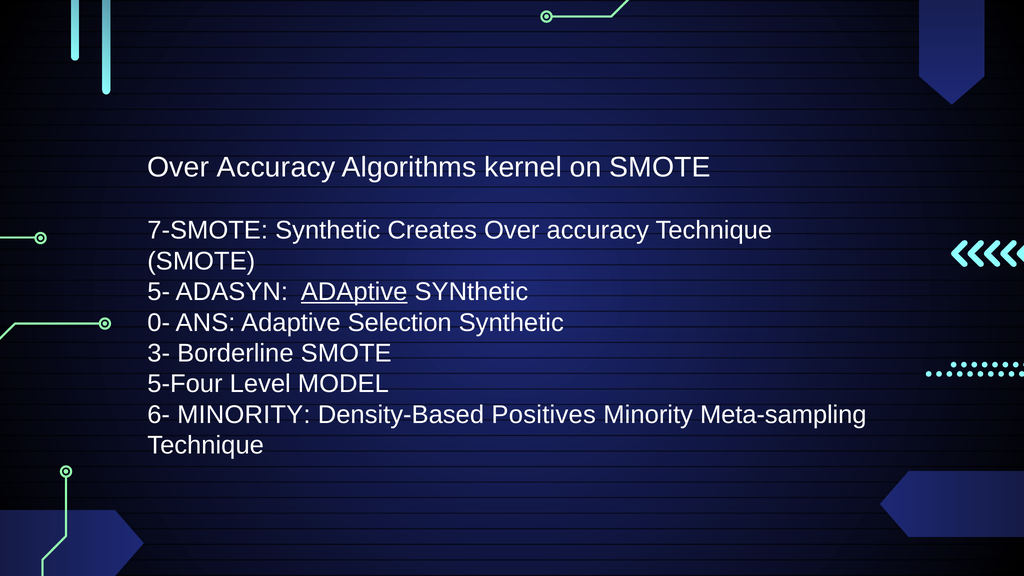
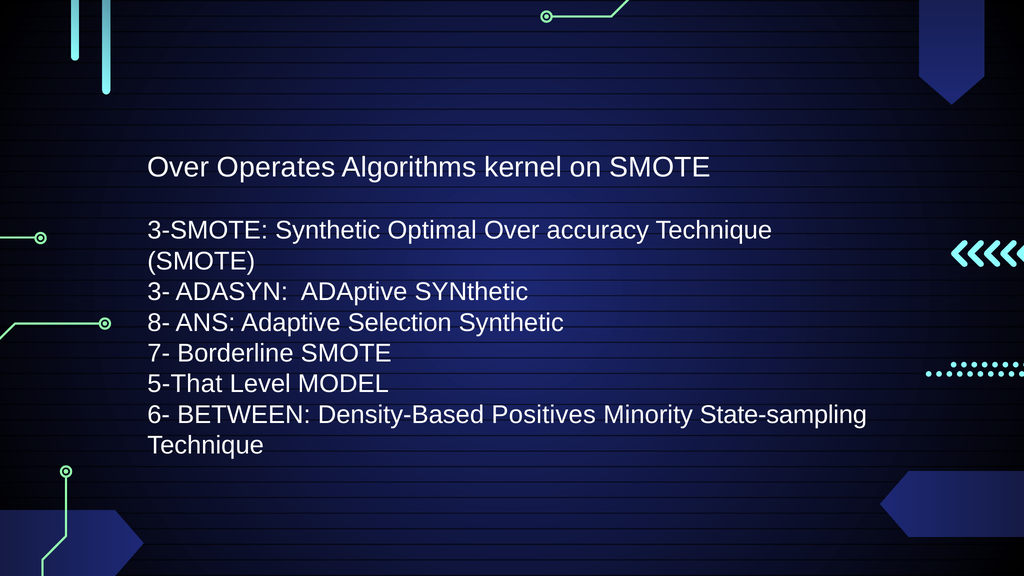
Accuracy at (276, 167): Accuracy -> Operates
7-SMOTE: 7-SMOTE -> 3-SMOTE
Creates: Creates -> Optimal
5-: 5- -> 3-
ADAptive at (354, 292) underline: present -> none
0-: 0- -> 8-
3-: 3- -> 7-
5-Four: 5-Four -> 5-That
6- MINORITY: MINORITY -> BETWEEN
Meta-sampling: Meta-sampling -> State-sampling
